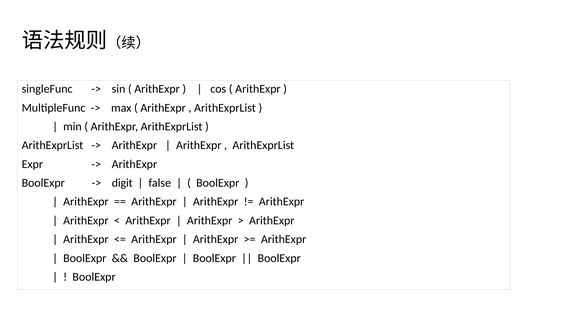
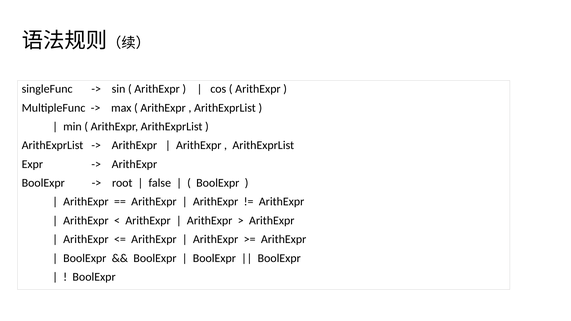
digit: digit -> root
